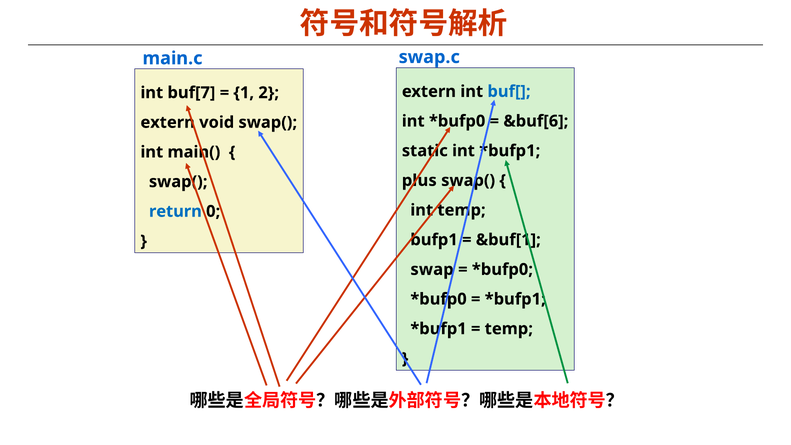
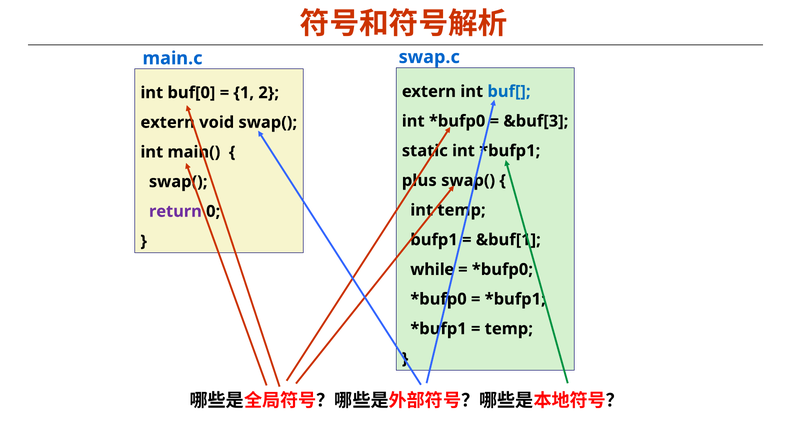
buf[7: buf[7 -> buf[0
&buf[6: &buf[6 -> &buf[3
return colour: blue -> purple
swap: swap -> while
